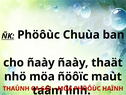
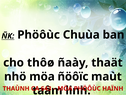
cho ñaày: ñaày -> thôø
